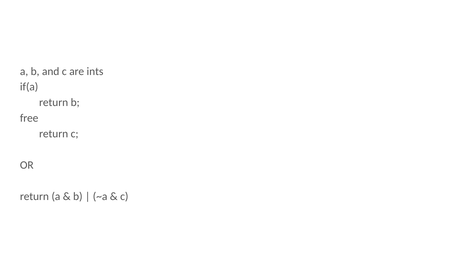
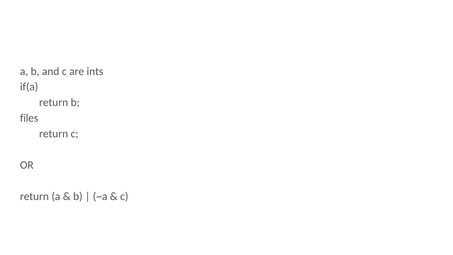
free: free -> files
